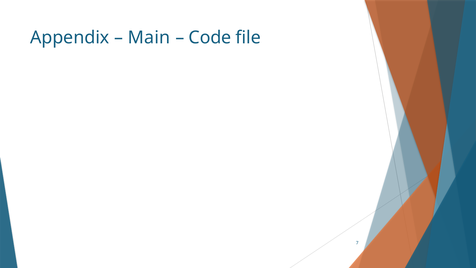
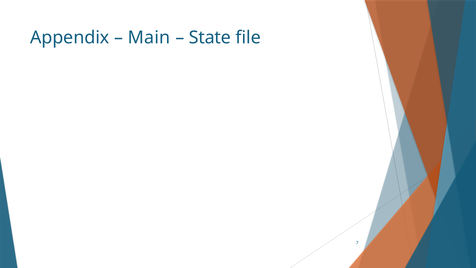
Code: Code -> State
